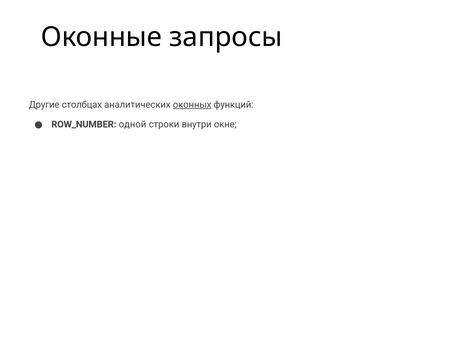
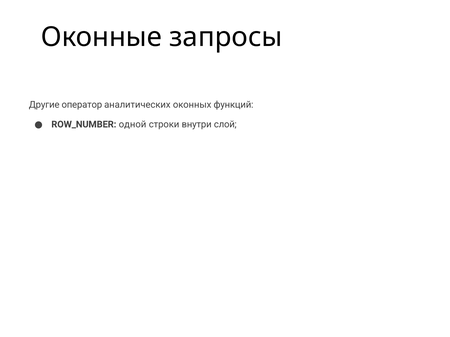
столбцах: столбцах -> оператор
оконных underline: present -> none
окне: окне -> слой
